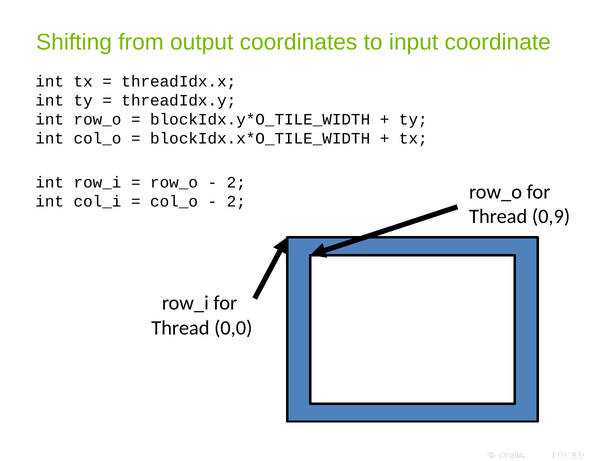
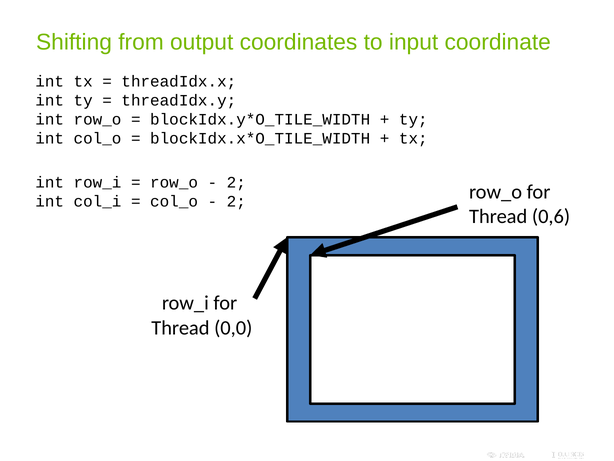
0,9: 0,9 -> 0,6
